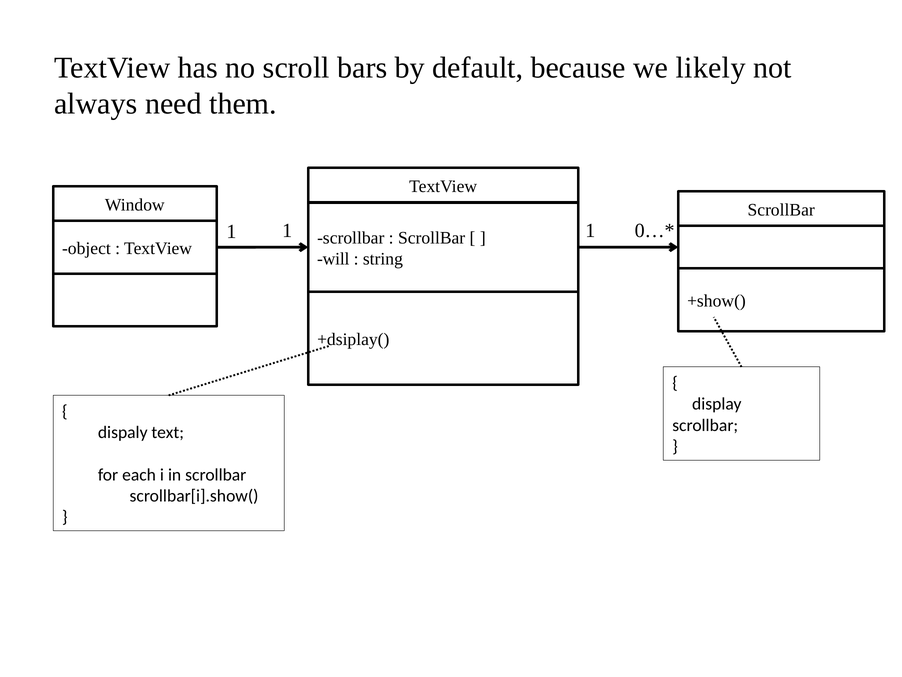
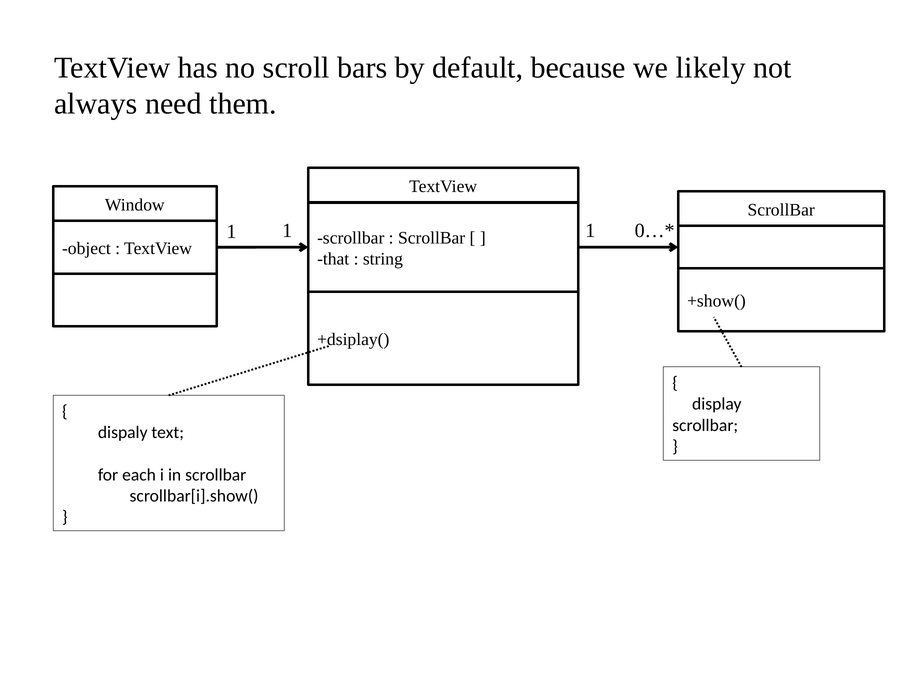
will: will -> that
